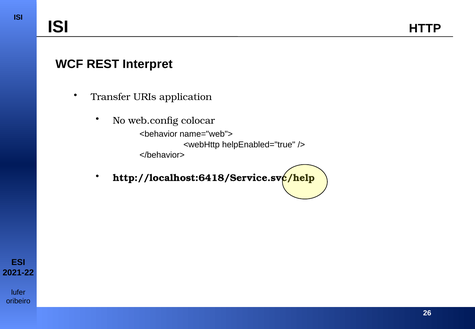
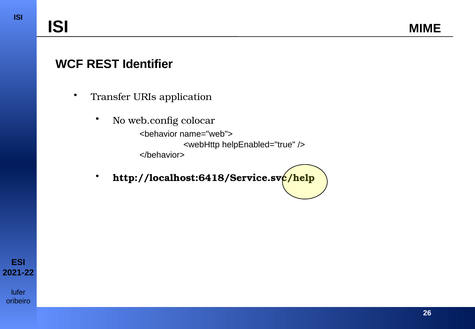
HTTP: HTTP -> MIME
Interpret: Interpret -> Identifier
